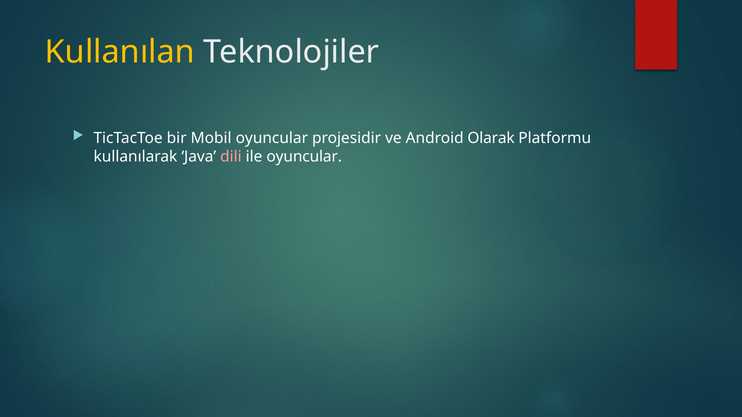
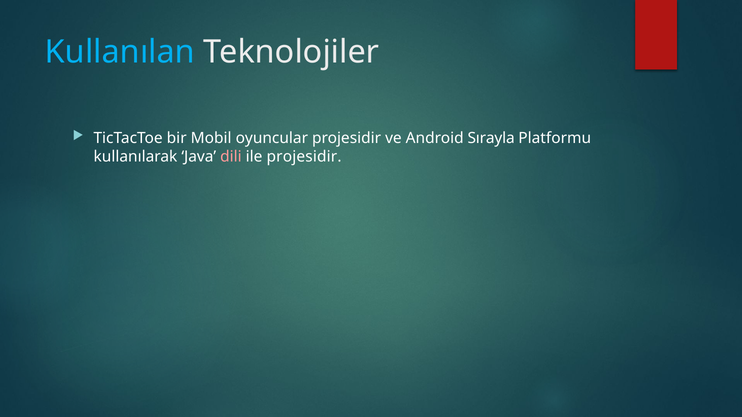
Kullanılan colour: yellow -> light blue
Olarak: Olarak -> Sırayla
ile oyuncular: oyuncular -> projesidir
